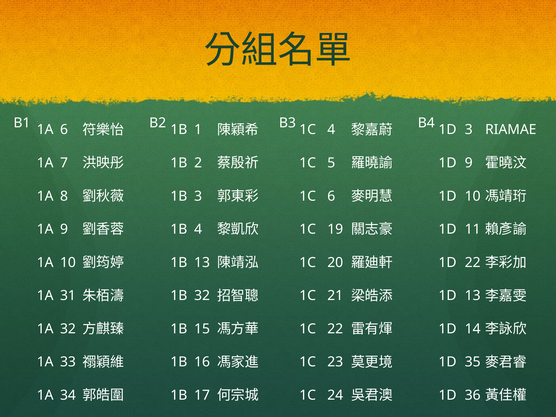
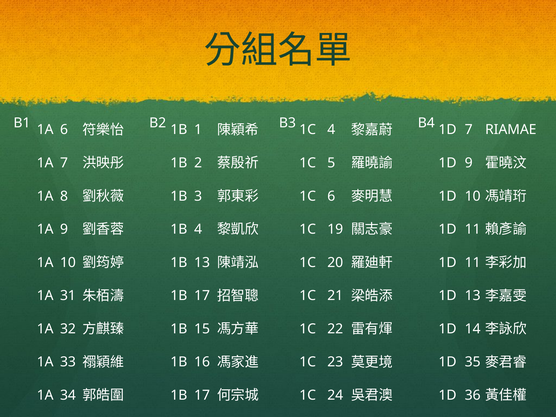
1D 3: 3 -> 7
22 at (473, 262): 22 -> 11
32 at (202, 296): 32 -> 17
